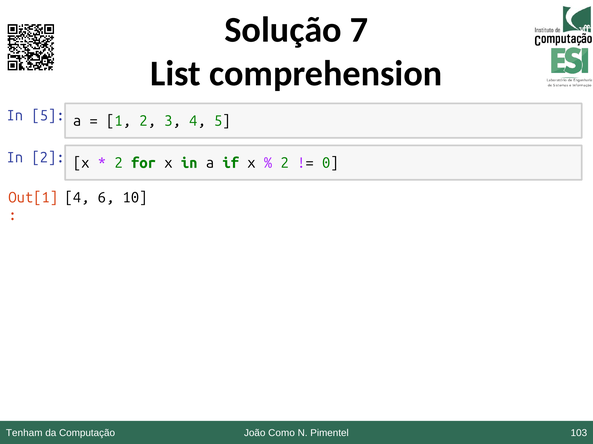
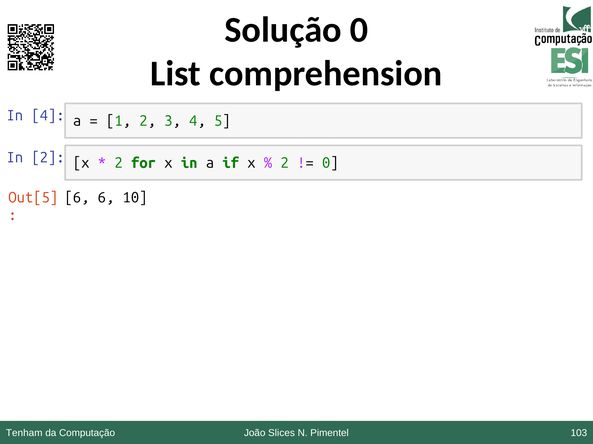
Solução 7: 7 -> 0
In 5: 5 -> 4
Out[1: Out[1 -> Out[5
4 at (77, 198): 4 -> 6
Como: Como -> Slices
